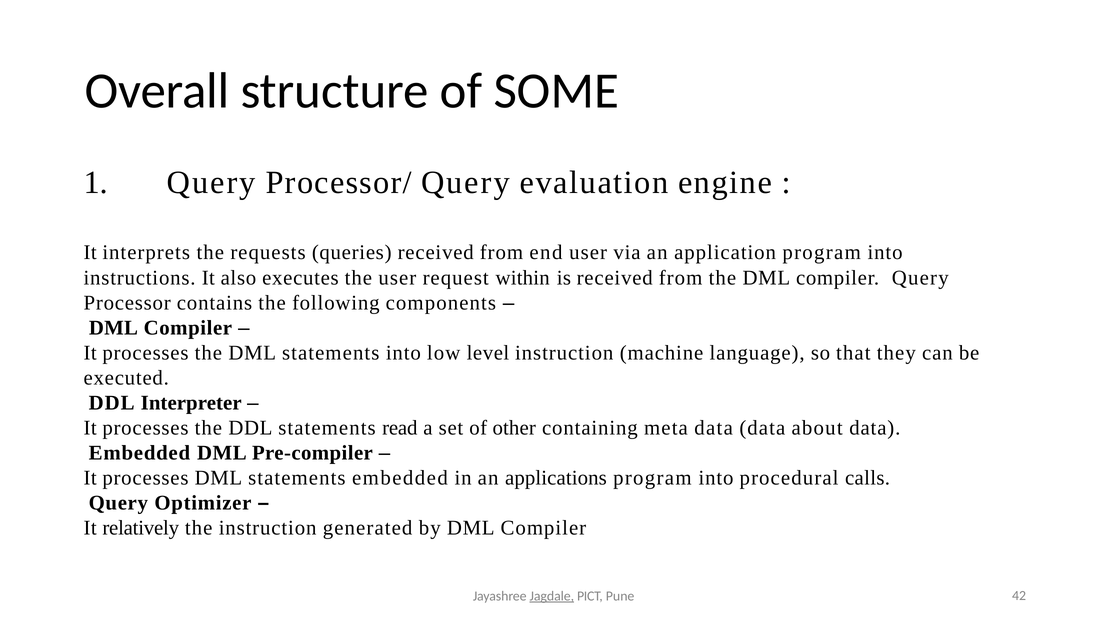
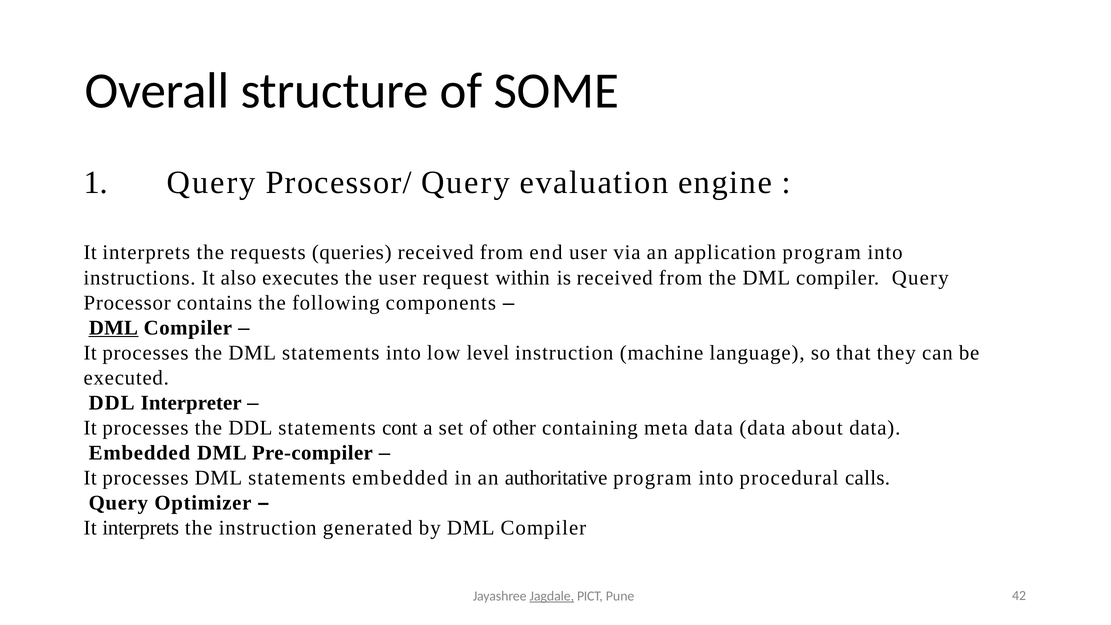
DML at (113, 328) underline: none -> present
read: read -> cont
applications: applications -> authoritative
relatively at (141, 528): relatively -> interprets
